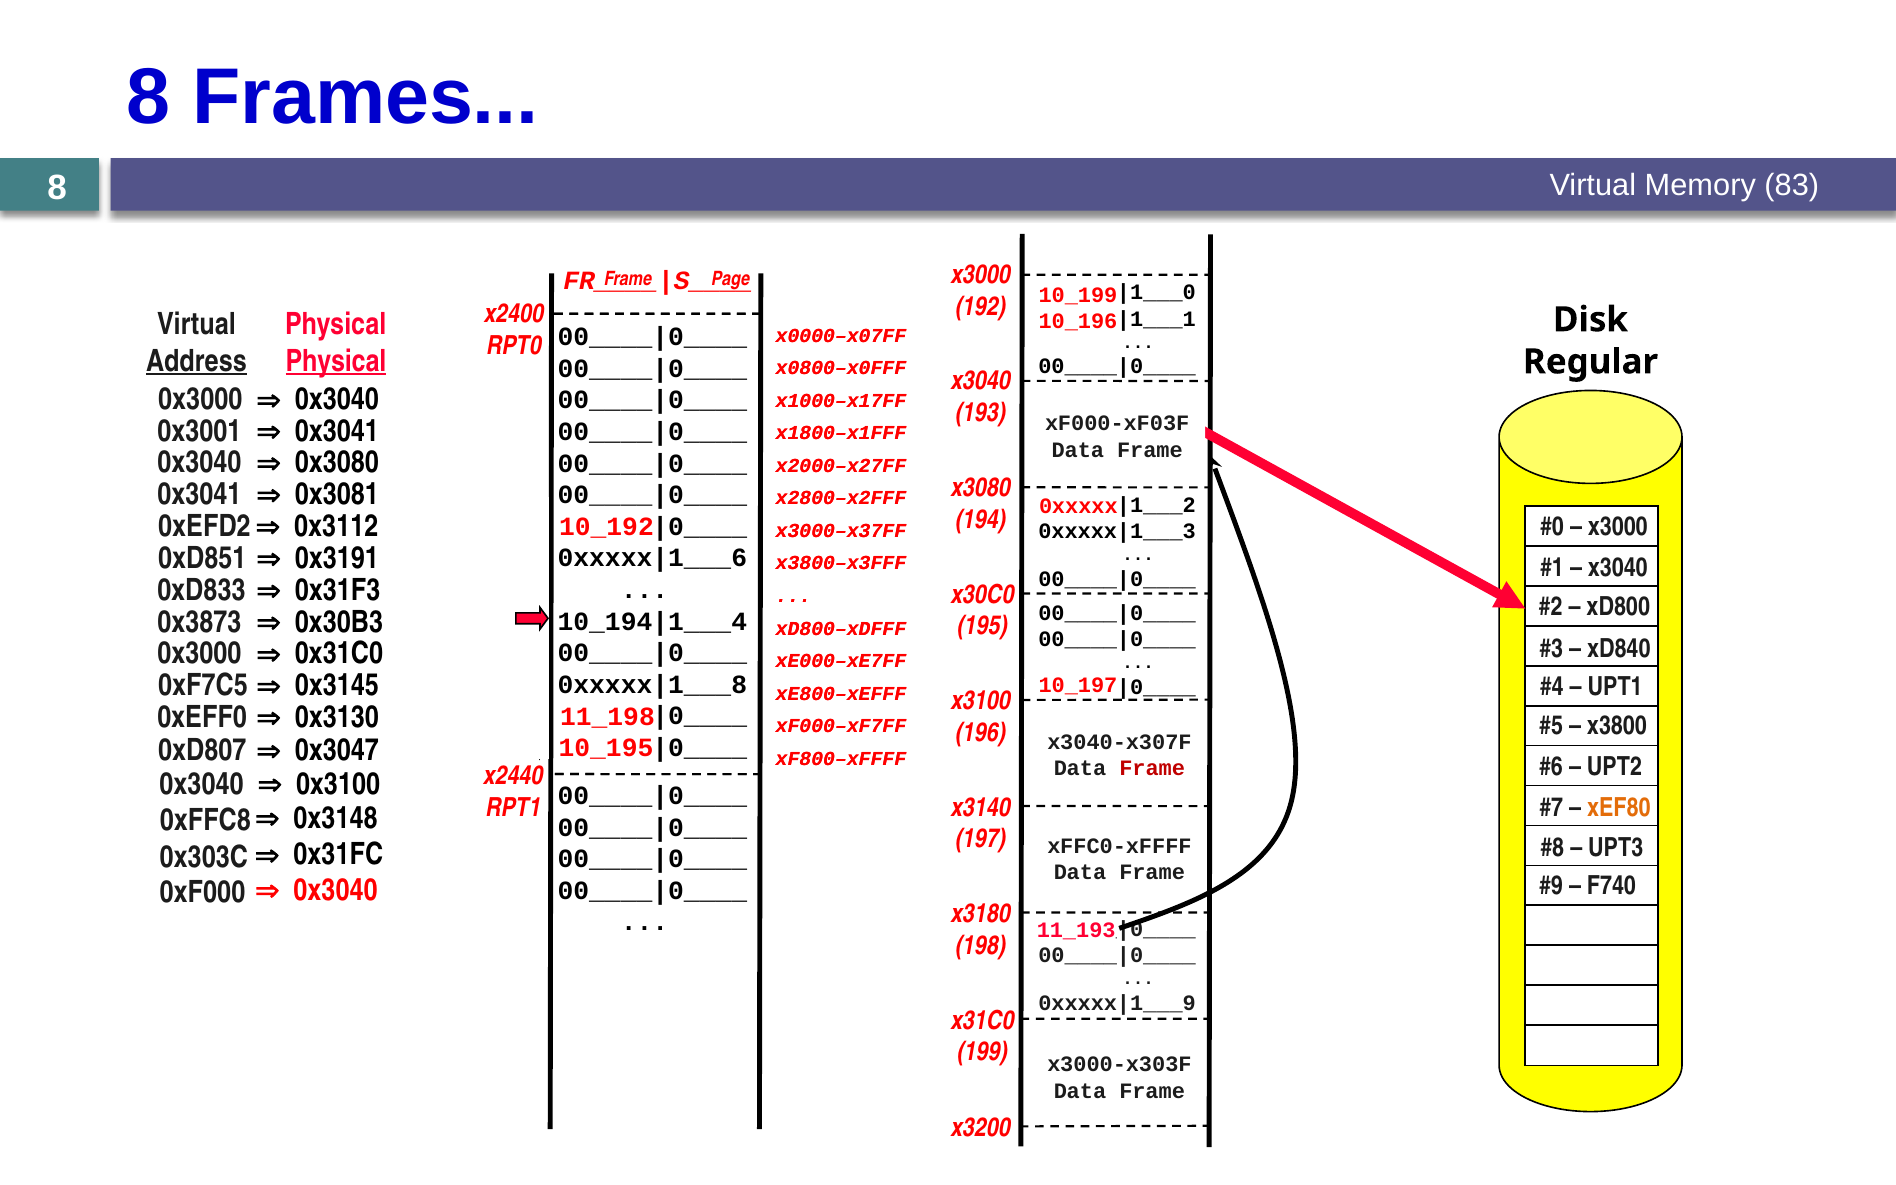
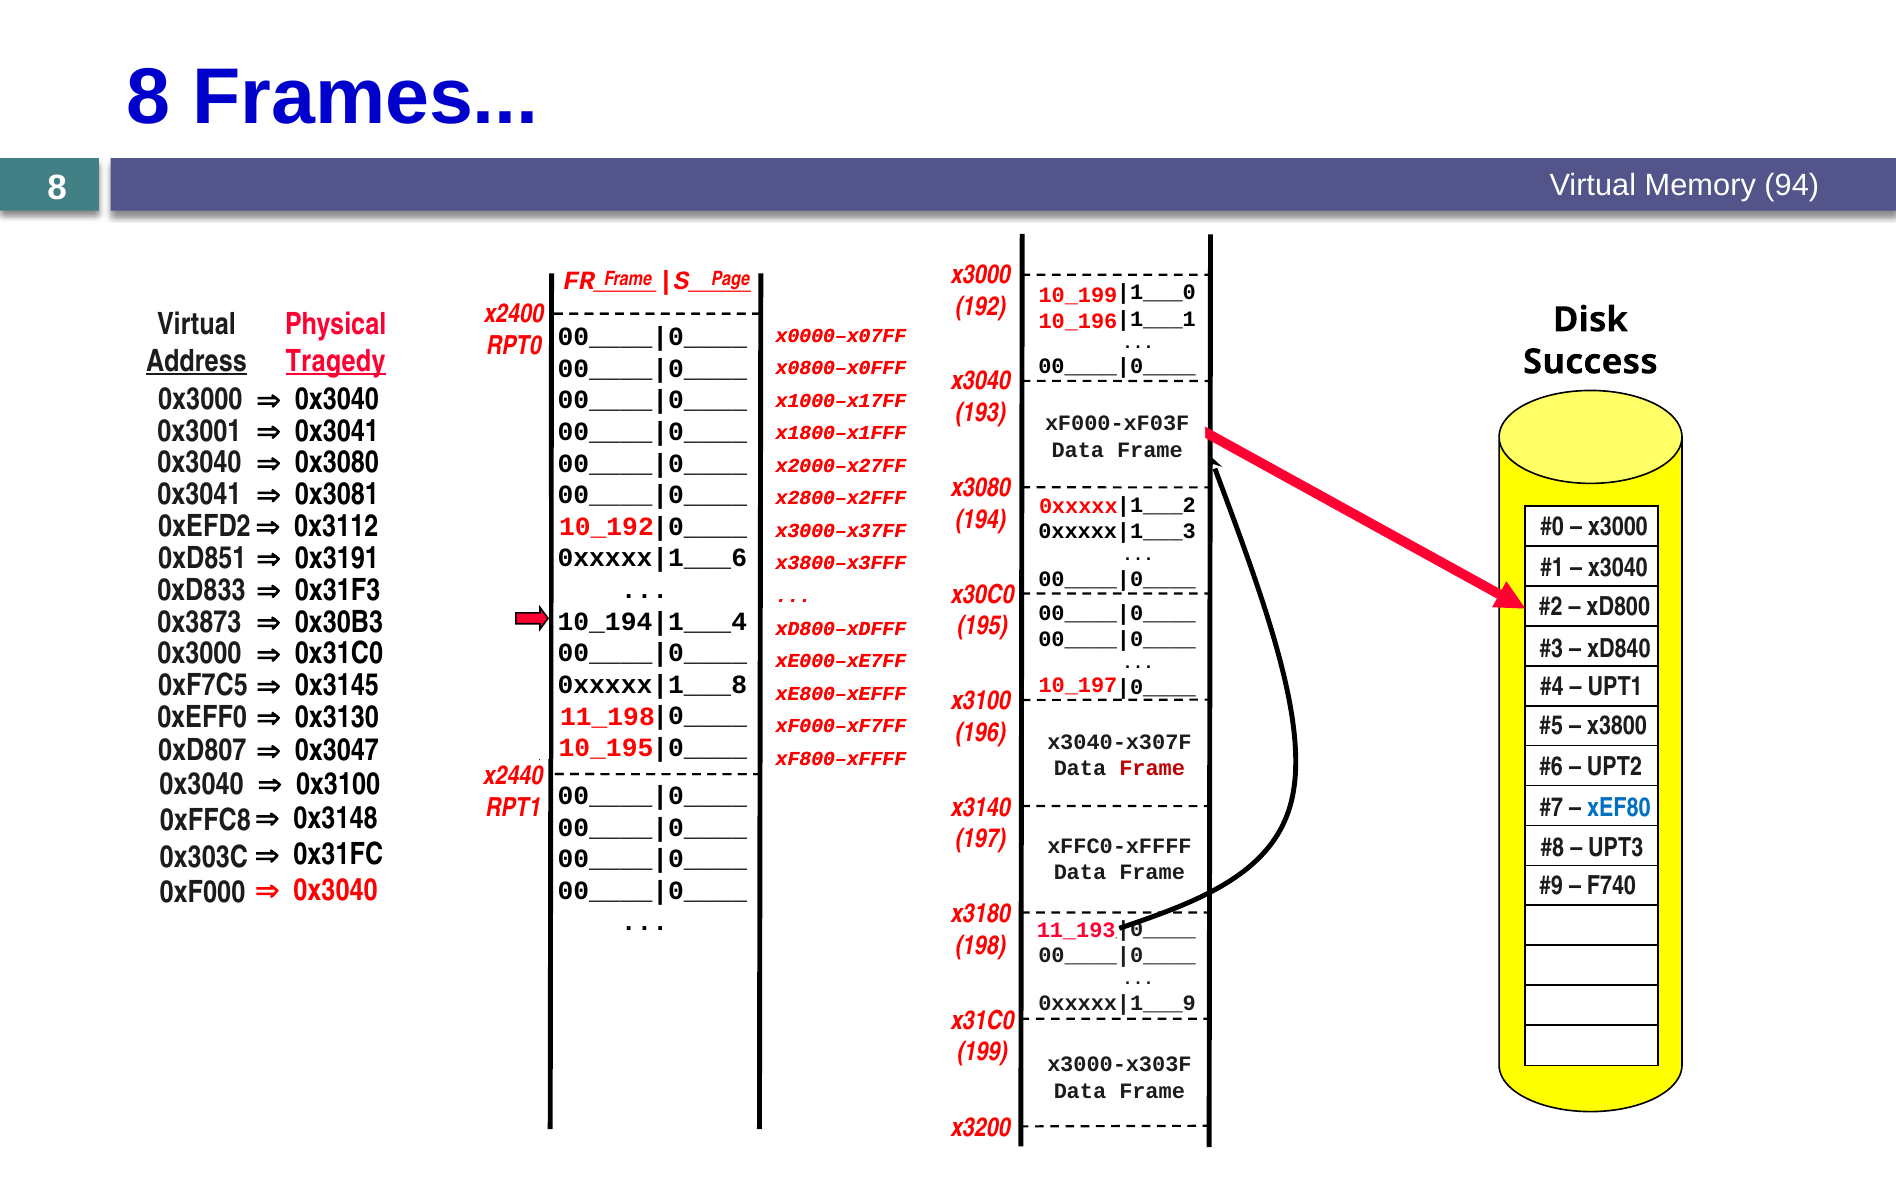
83: 83 -> 94
Physical at (336, 361): Physical -> Tragedy
Regular: Regular -> Success
xEF80 colour: orange -> blue
